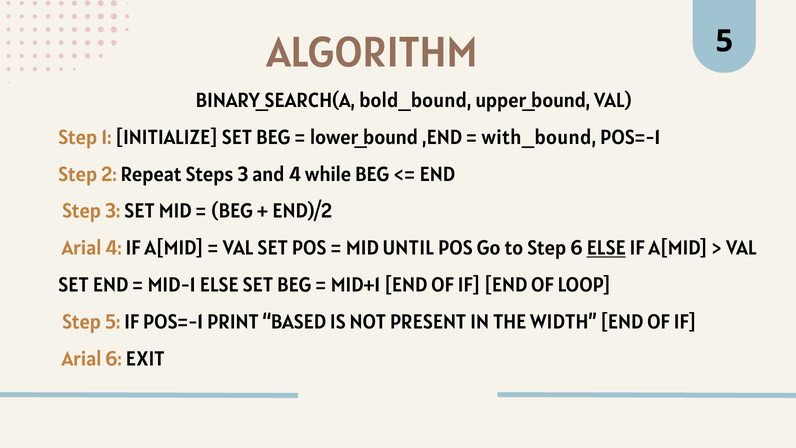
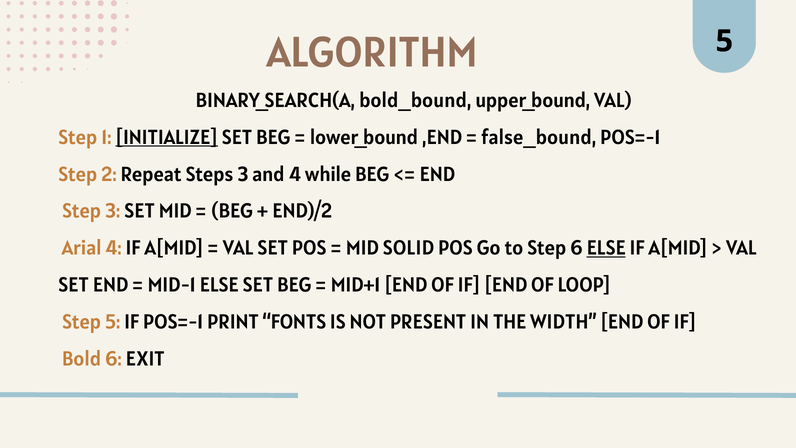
INITIALIZE underline: none -> present
with_bound: with_bound -> false_bound
UNTIL: UNTIL -> SOLID
BASED: BASED -> FONTS
Arial at (82, 359): Arial -> Bold
